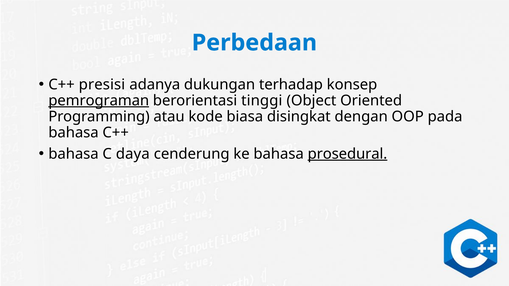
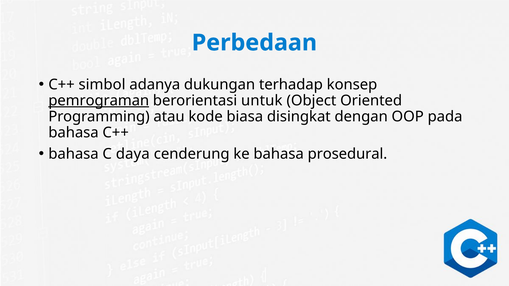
presisi: presisi -> simbol
tinggi: tinggi -> untuk
prosedural underline: present -> none
